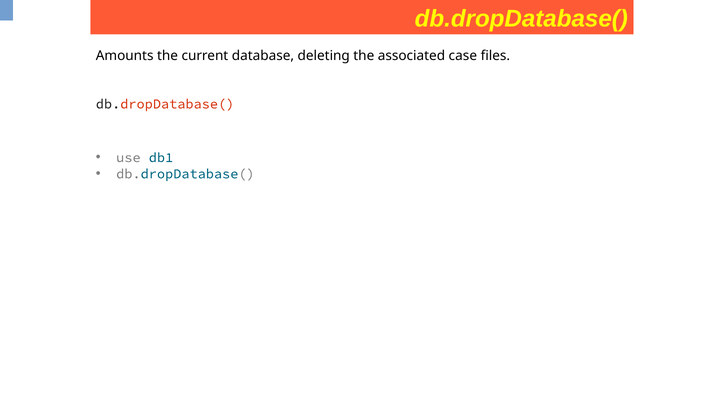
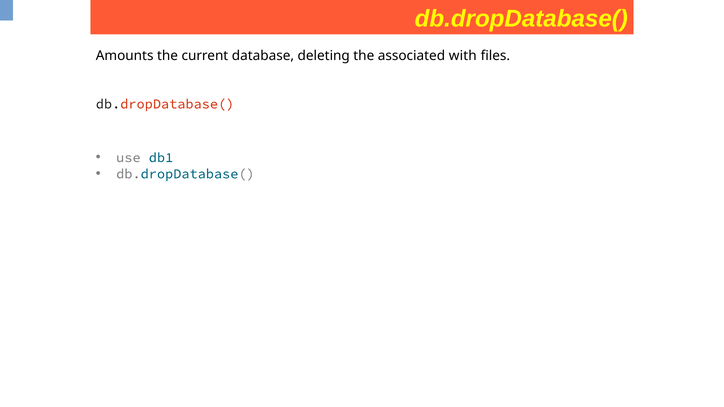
case: case -> with
